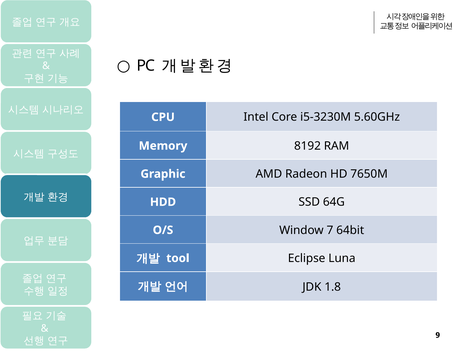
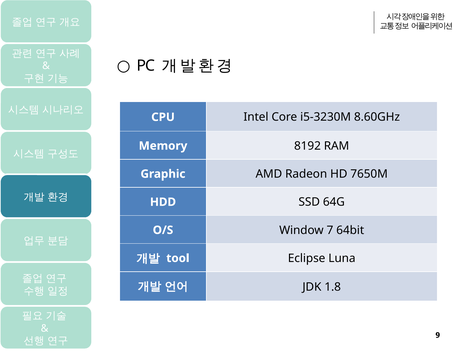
5.60GHz: 5.60GHz -> 8.60GHz
